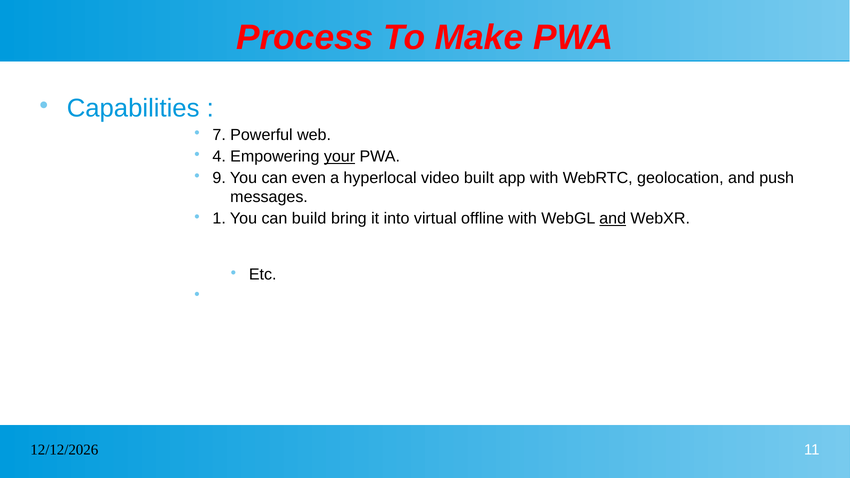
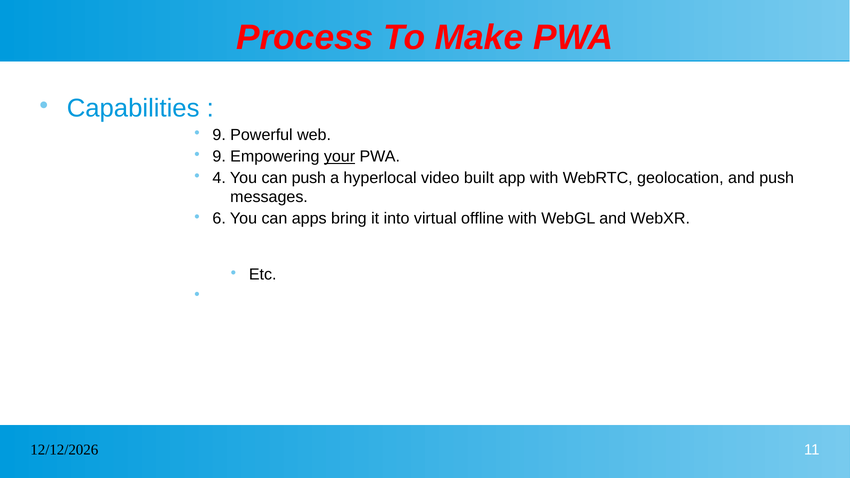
7 at (219, 135): 7 -> 9
4 at (219, 156): 4 -> 9
9: 9 -> 4
can even: even -> push
1: 1 -> 6
build: build -> apps
and at (613, 219) underline: present -> none
